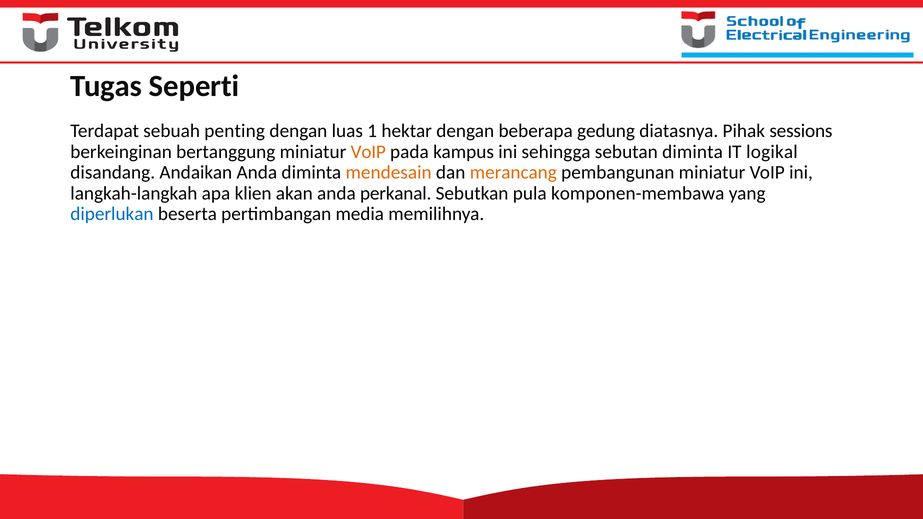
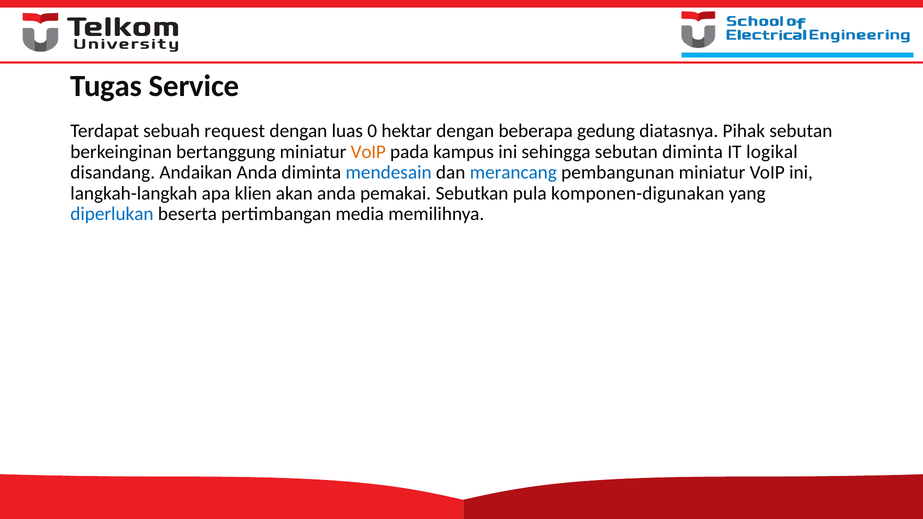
Seperti: Seperti -> Service
penting: penting -> request
1: 1 -> 0
Pihak sessions: sessions -> sebutan
mendesain colour: orange -> blue
merancang colour: orange -> blue
perkanal: perkanal -> pemakai
komponen-membawa: komponen-membawa -> komponen-digunakan
